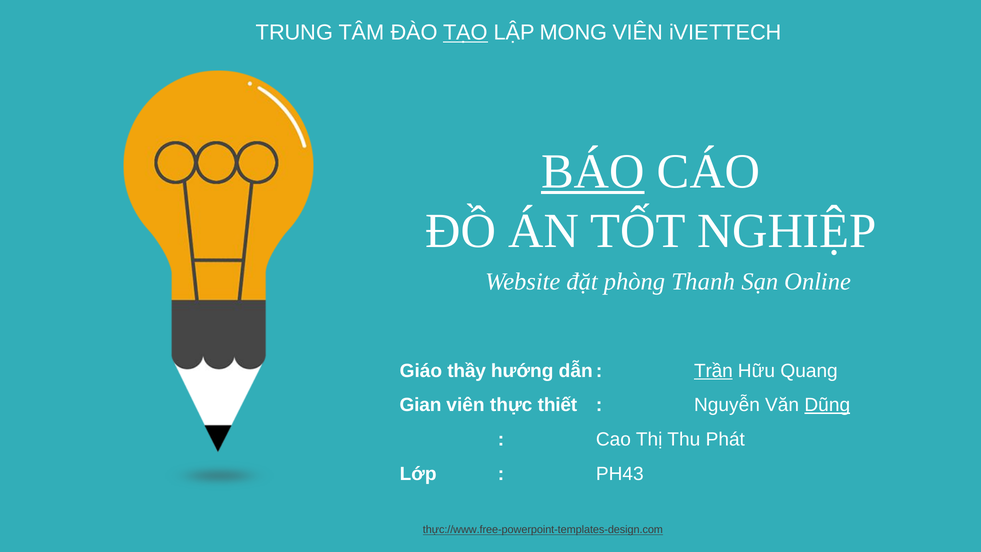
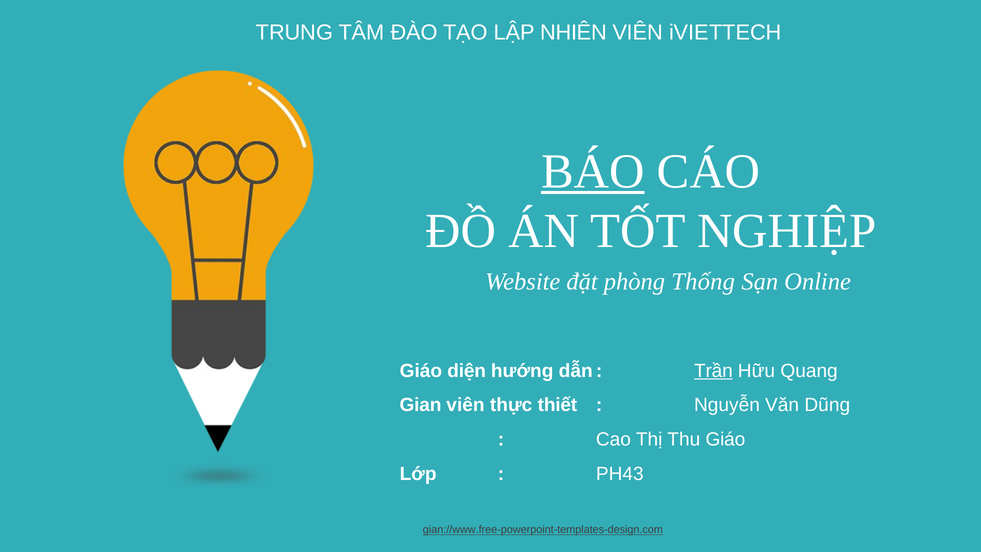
TẠO underline: present -> none
MONG: MONG -> NHIÊN
Thanh: Thanh -> Thống
thầy: thầy -> diện
Dũng underline: present -> none
Thu Phát: Phát -> Giáo
thực://www.free-powerpoint-templates-design.com: thực://www.free-powerpoint-templates-design.com -> gian://www.free-powerpoint-templates-design.com
